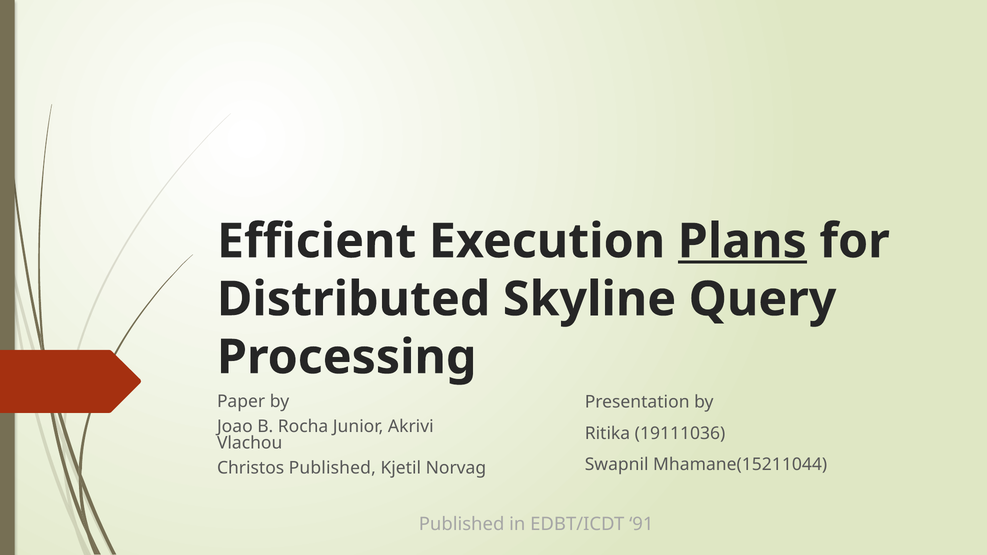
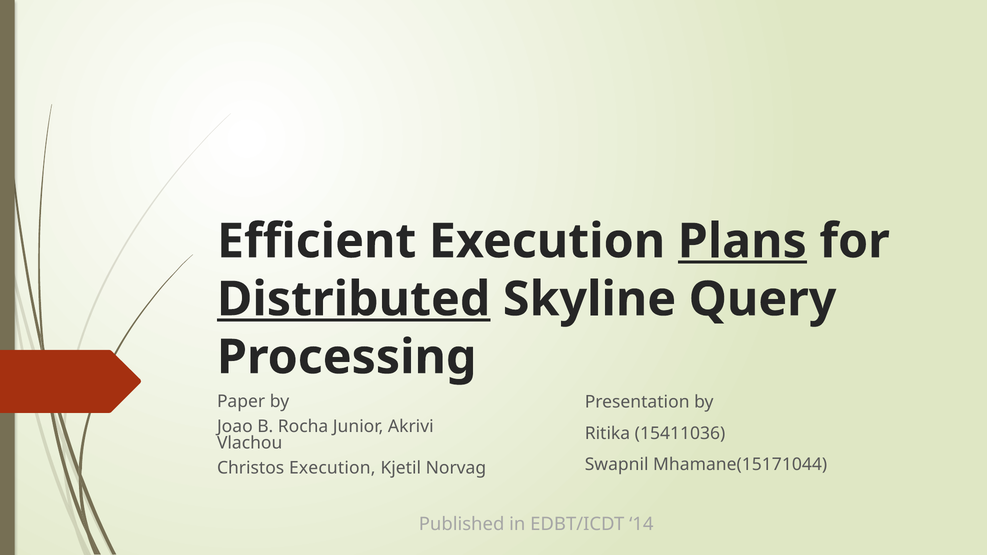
Distributed underline: none -> present
19111036: 19111036 -> 15411036
Mhamane(15211044: Mhamane(15211044 -> Mhamane(15171044
Christos Published: Published -> Execution
91: 91 -> 14
